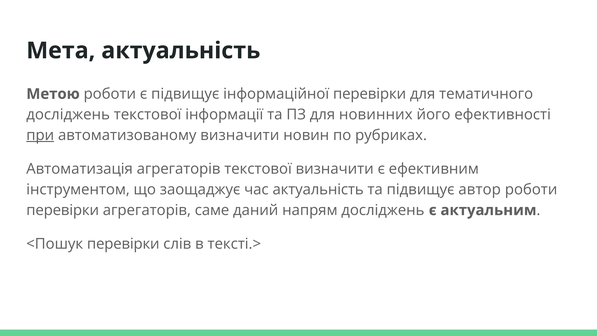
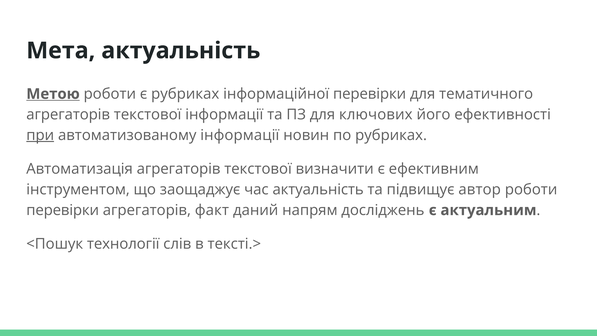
Метою underline: none -> present
є підвищує: підвищує -> рубриках
досліджень at (68, 114): досліджень -> агрегаторів
новинних: новинних -> ключових
автоматизованому визначити: визначити -> інформації
саме: саме -> факт
<Пошук перевірки: перевірки -> технології
